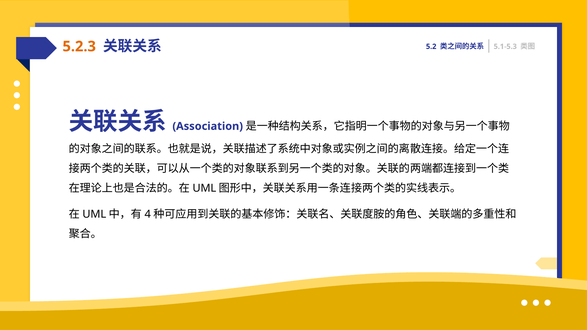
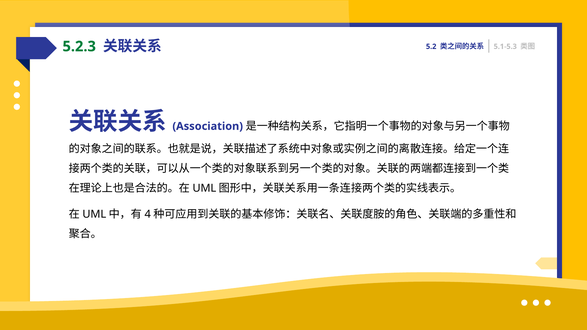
5.2.3 colour: orange -> green
